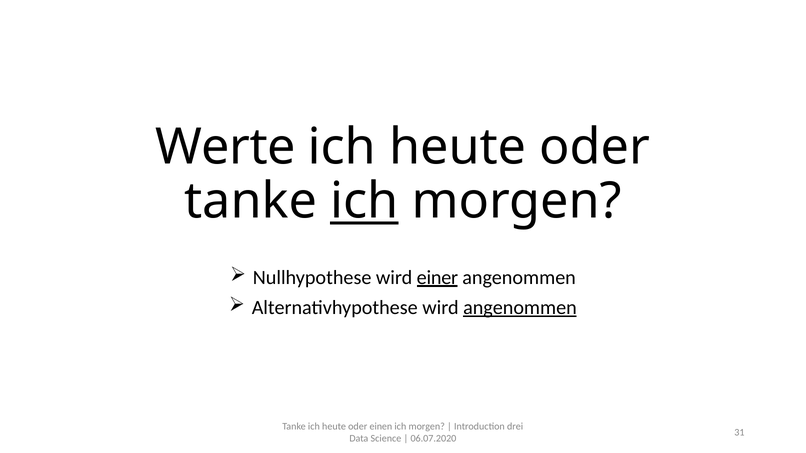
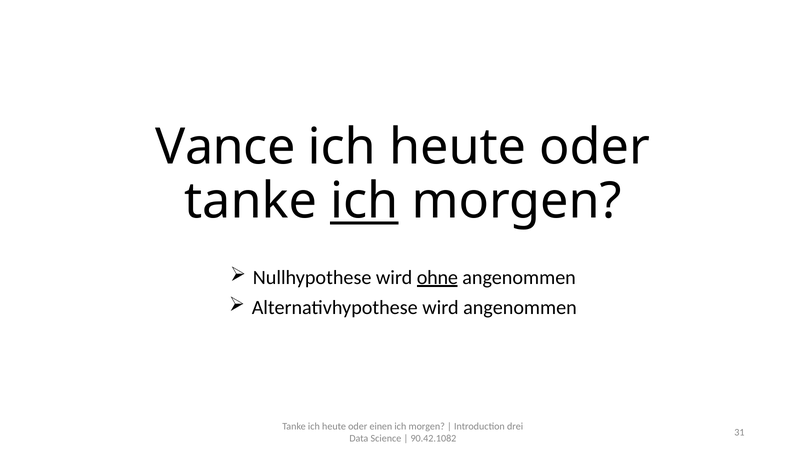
Werte: Werte -> Vance
einer: einer -> ohne
angenommen at (520, 308) underline: present -> none
06.07.2020: 06.07.2020 -> 90.42.1082
